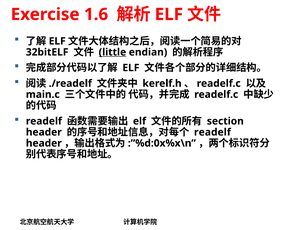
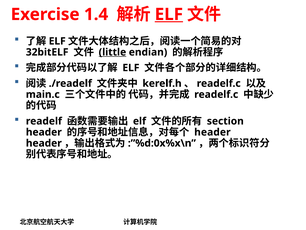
1.6: 1.6 -> 1.4
ELF at (169, 14) underline: none -> present
readelf at (212, 132): readelf -> header
